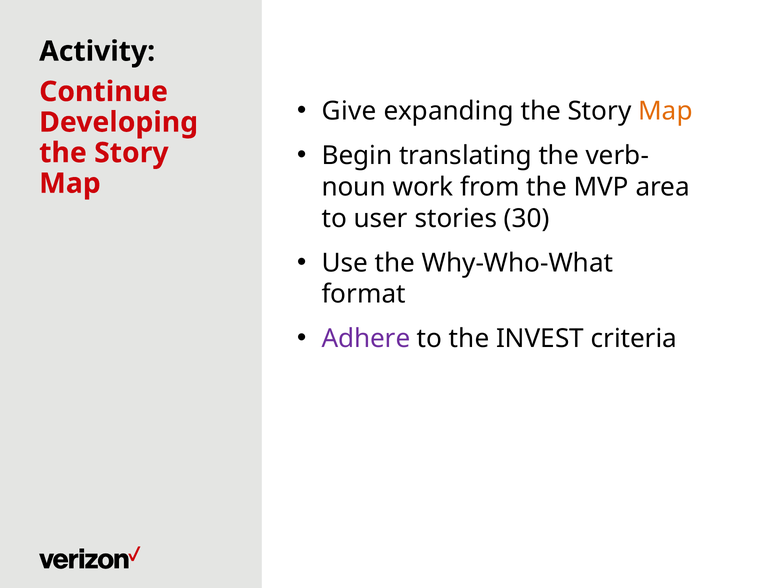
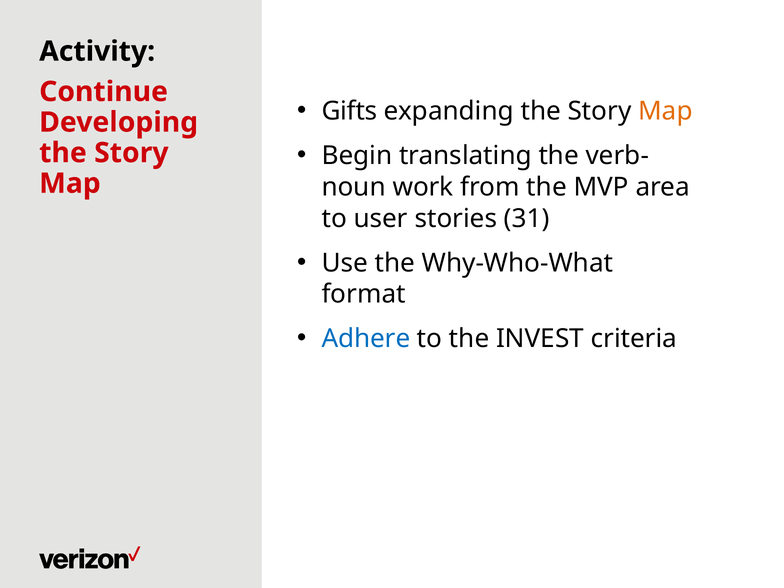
Give: Give -> Gifts
30: 30 -> 31
Adhere colour: purple -> blue
